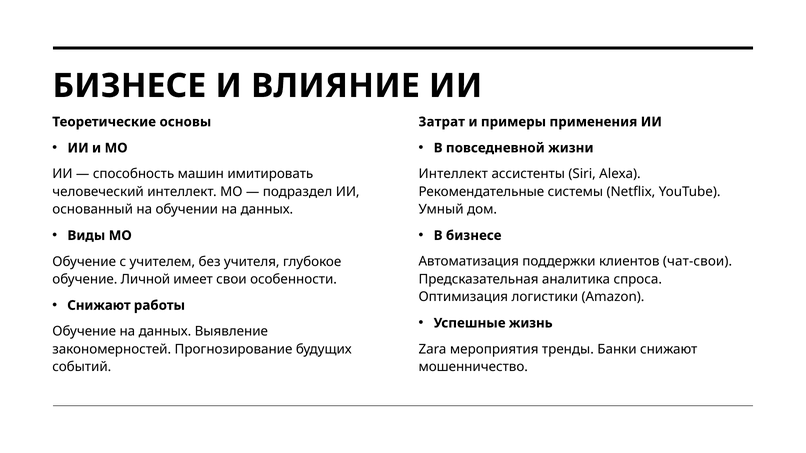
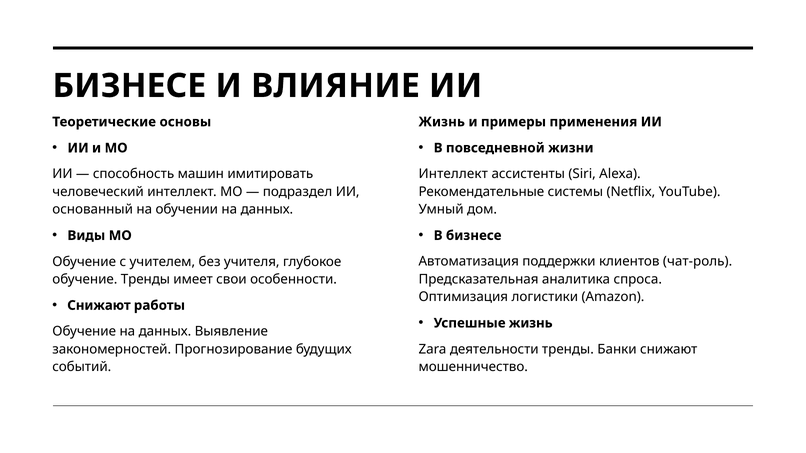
Затрат at (442, 122): Затрат -> Жизнь
чат-свои: чат-свои -> чат-роль
обучение Личной: Личной -> Тренды
мероприятия: мероприятия -> деятельности
